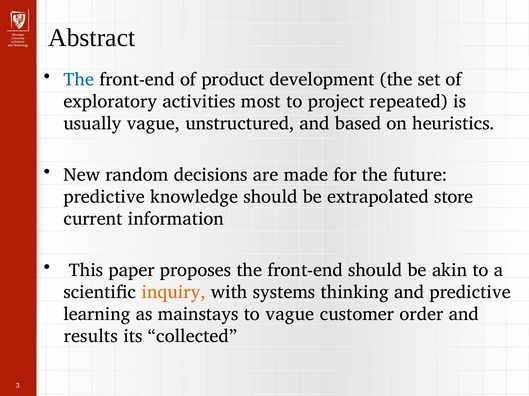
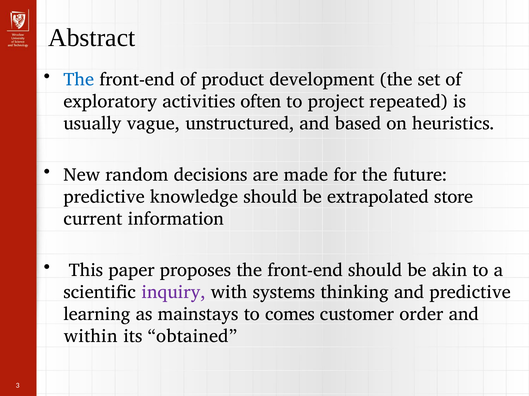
most: most -> often
inquiry colour: orange -> purple
to vague: vague -> comes
results: results -> within
collected: collected -> obtained
